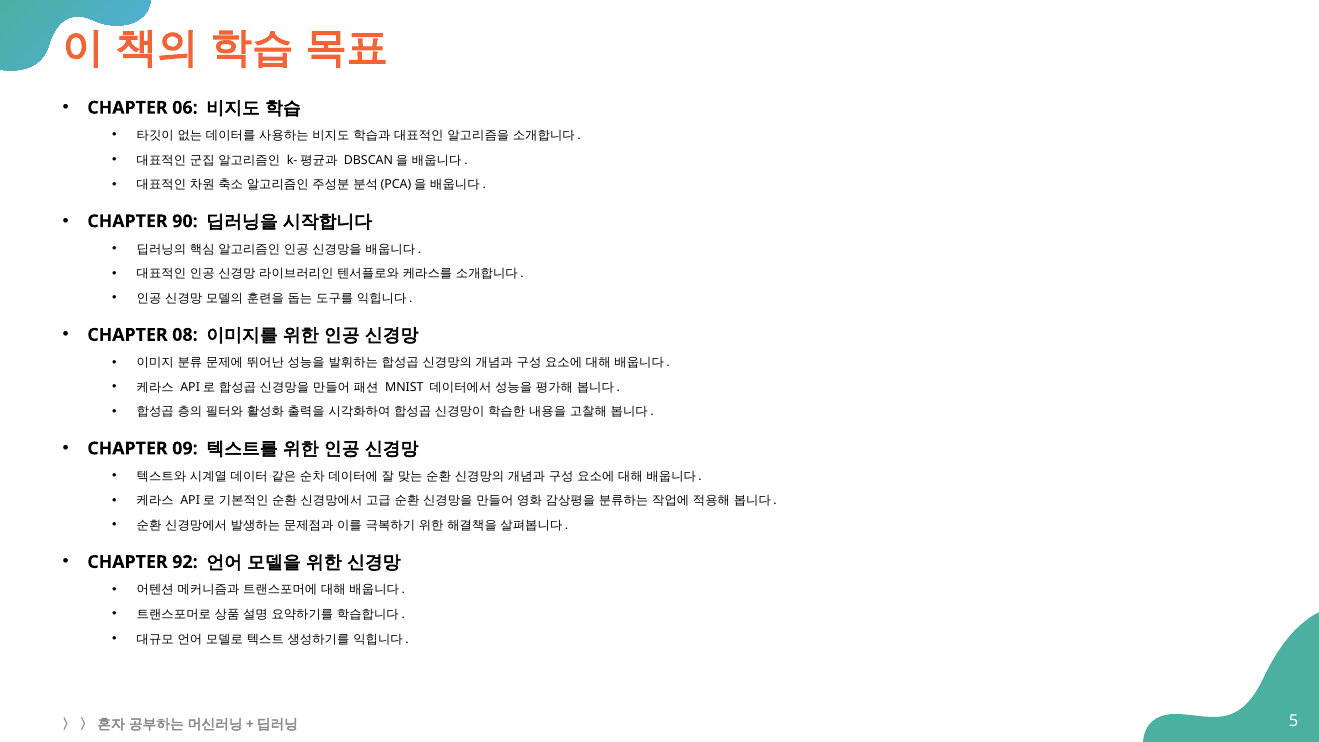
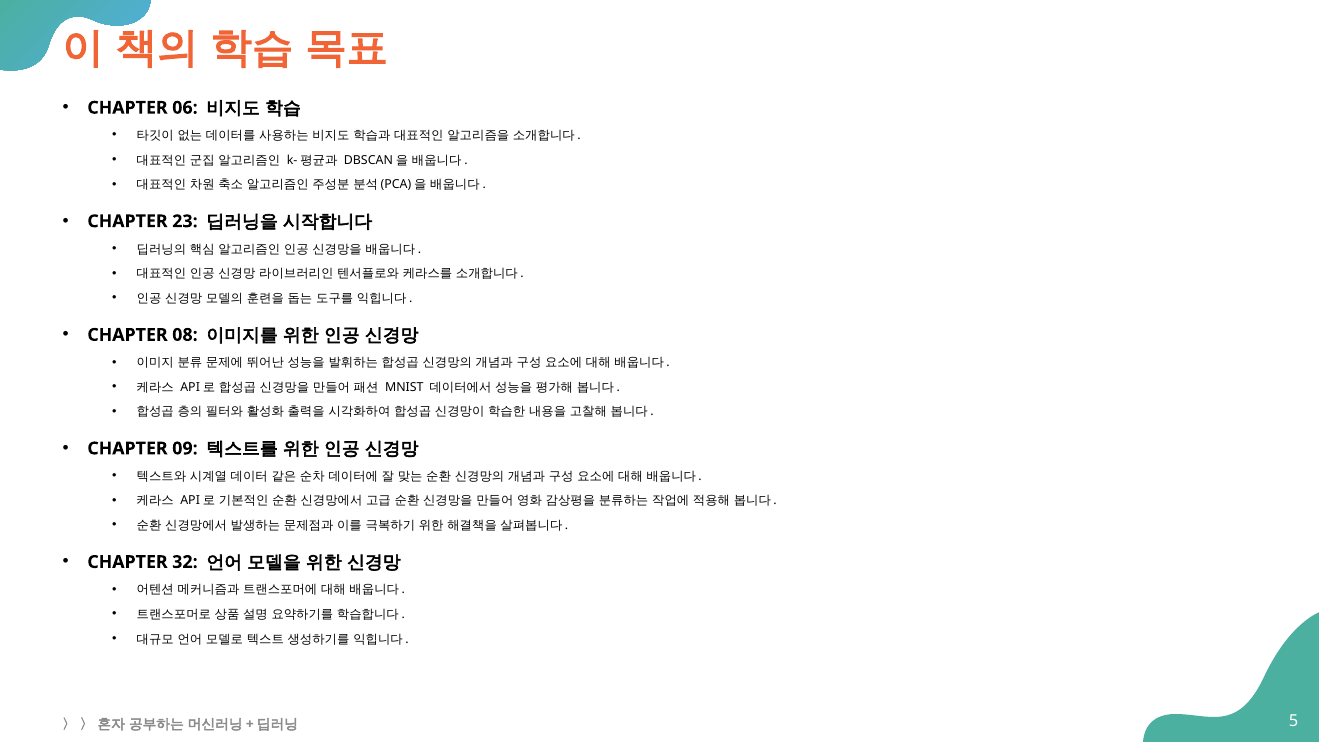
90: 90 -> 23
92: 92 -> 32
